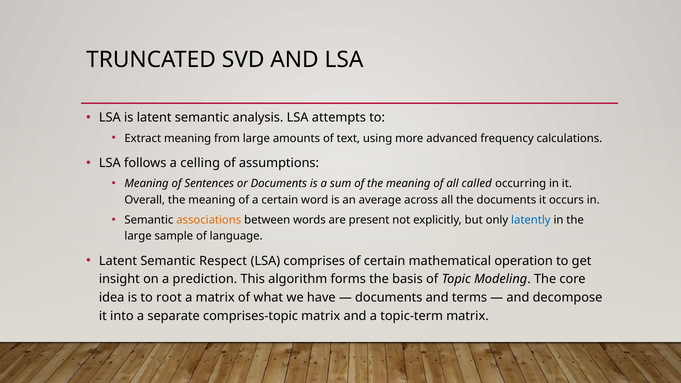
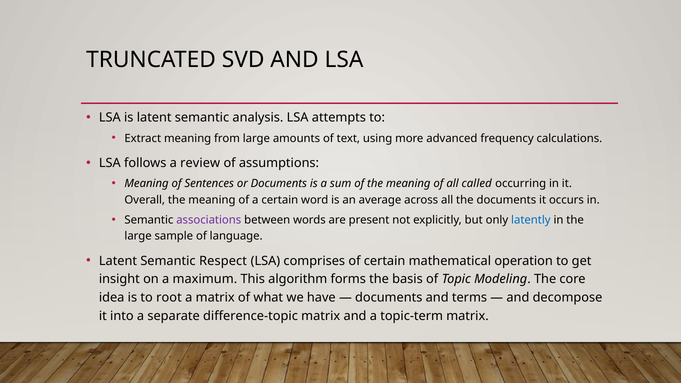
celling: celling -> review
associations colour: orange -> purple
prediction: prediction -> maximum
comprises-topic: comprises-topic -> difference-topic
